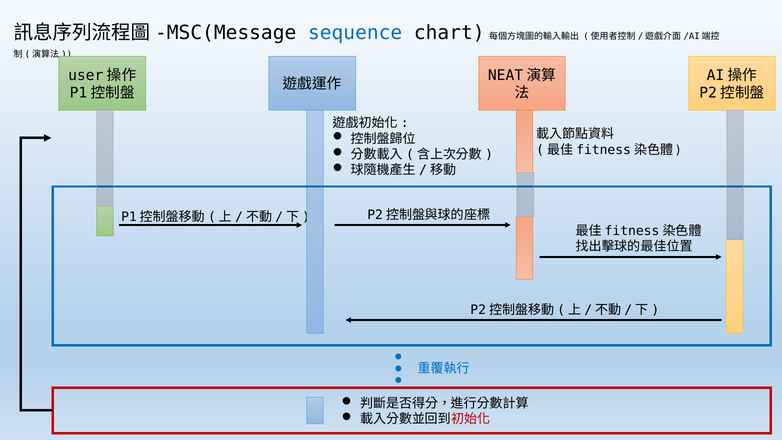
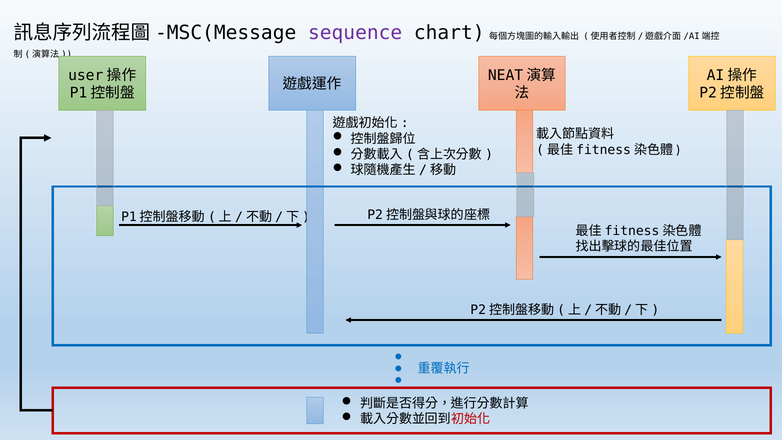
sequence colour: blue -> purple
